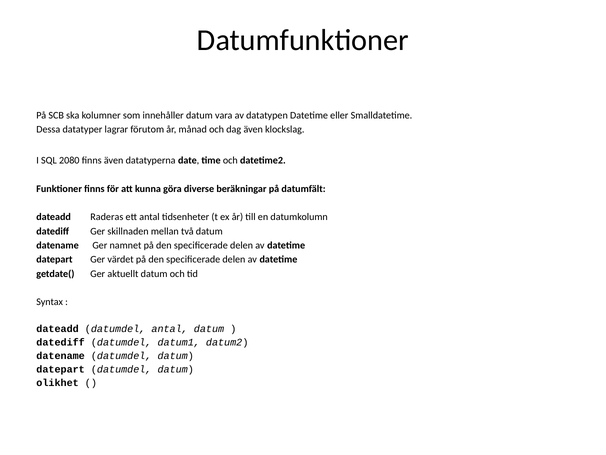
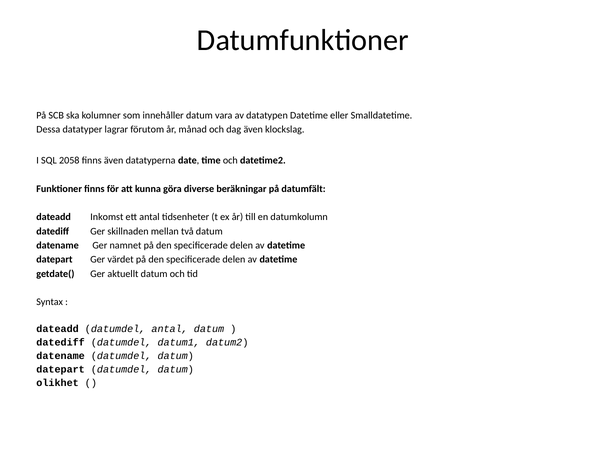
2080: 2080 -> 2058
Raderas: Raderas -> Inkomst
